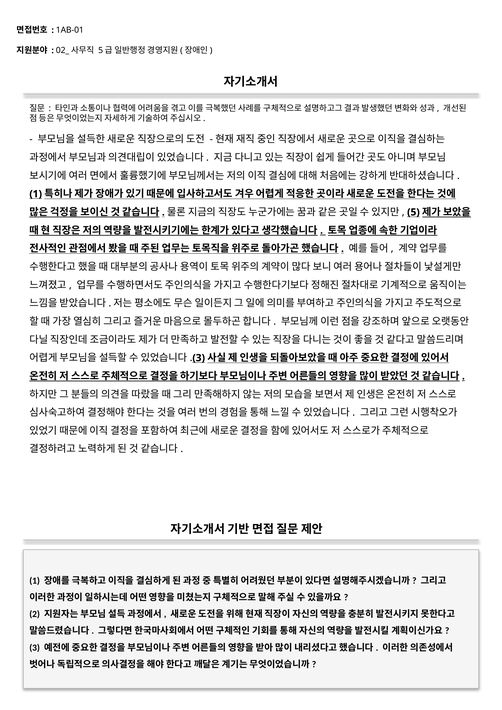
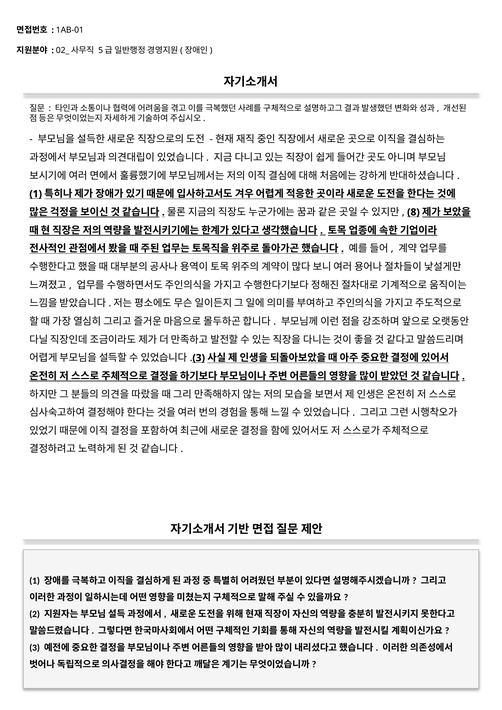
5: 5 -> 8
